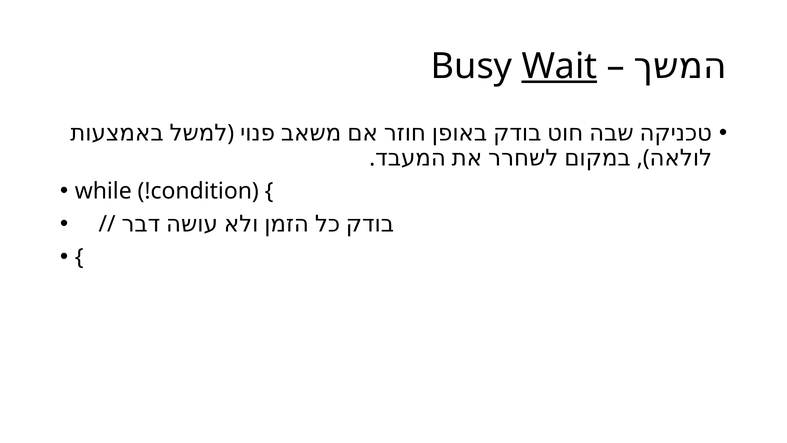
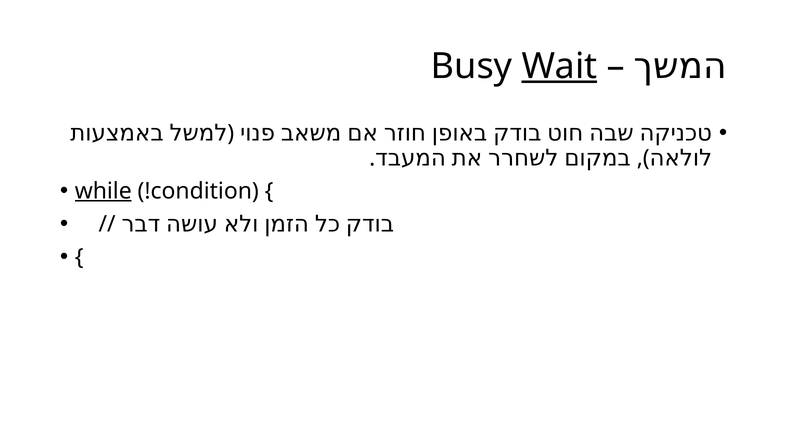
while underline: none -> present
